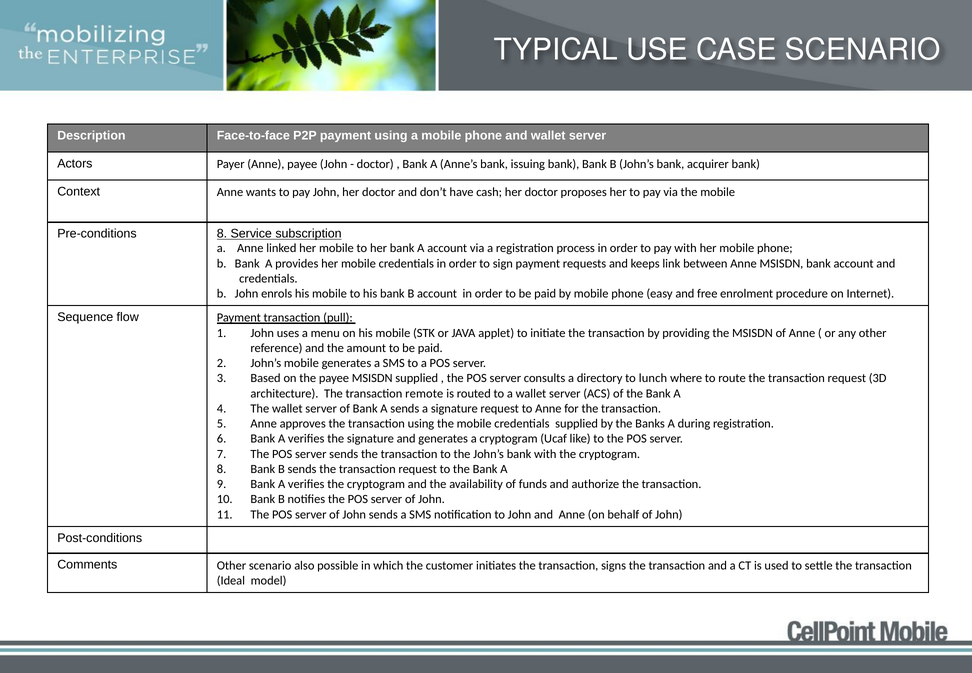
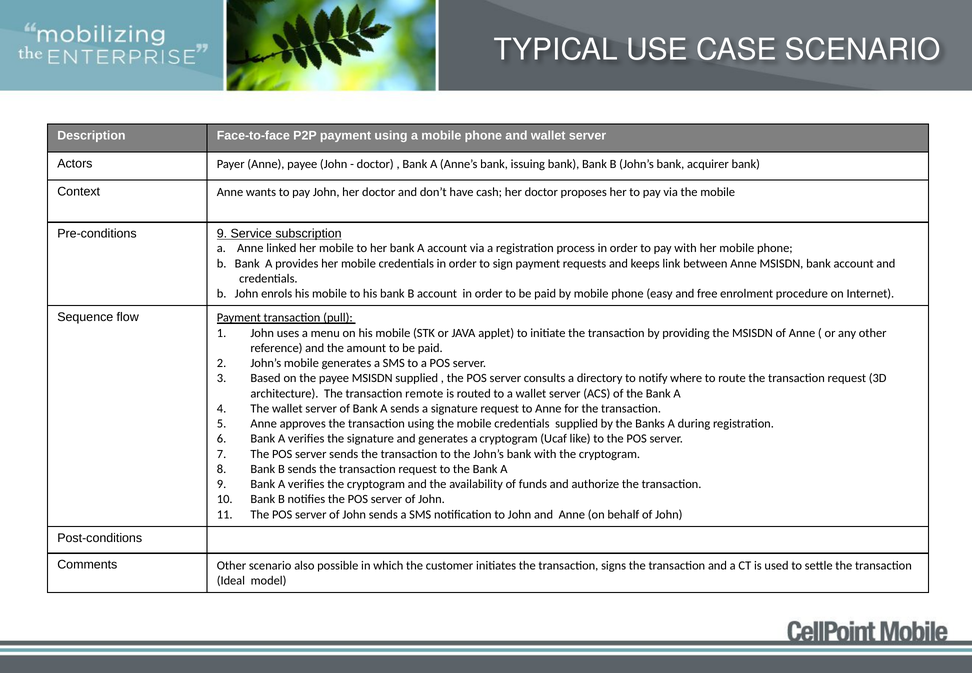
Pre-conditions 8: 8 -> 9
lunch: lunch -> notify
